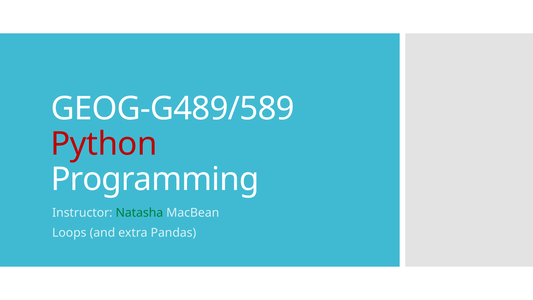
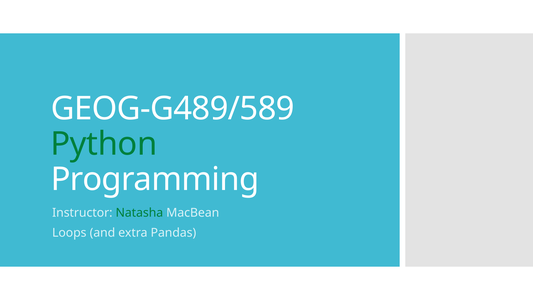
Python colour: red -> green
